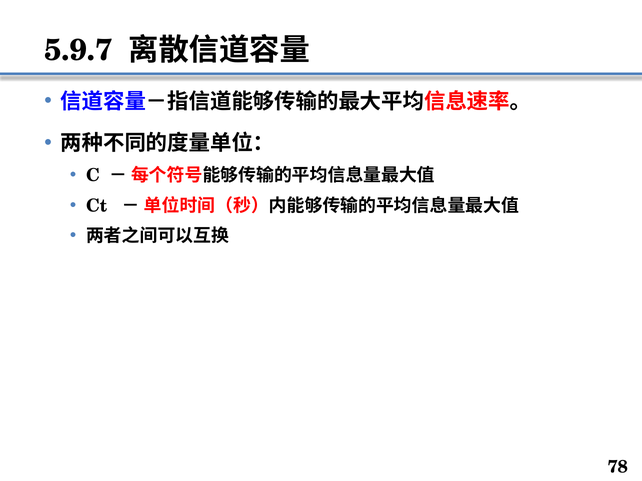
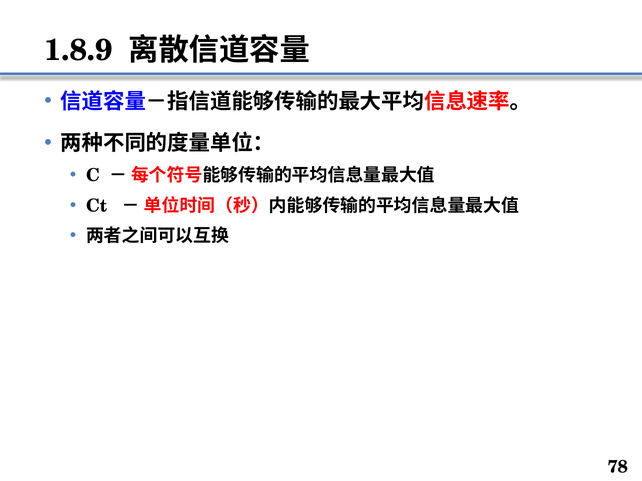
5.9.7: 5.9.7 -> 1.8.9
